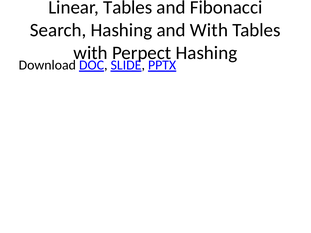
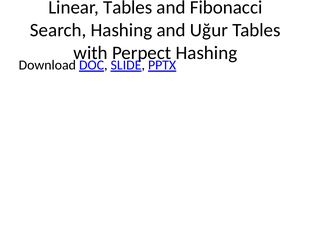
and With: With -> Uğur
